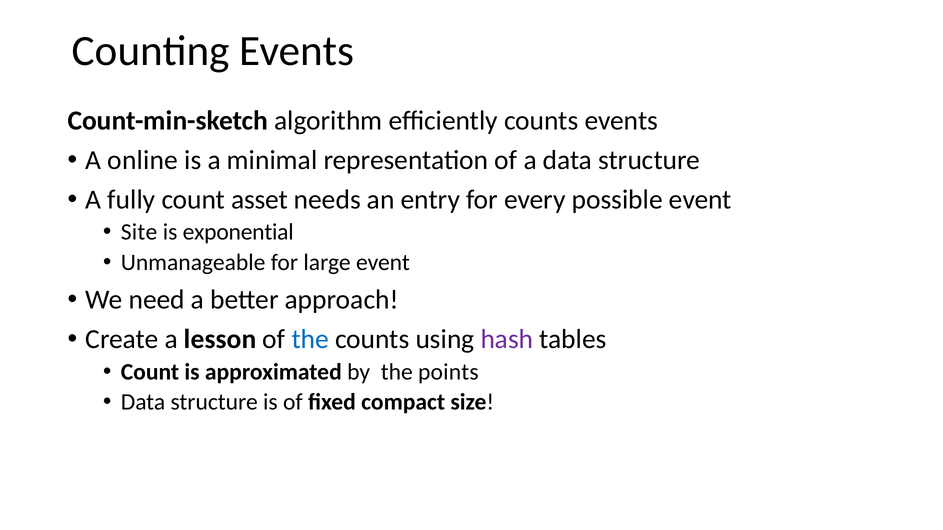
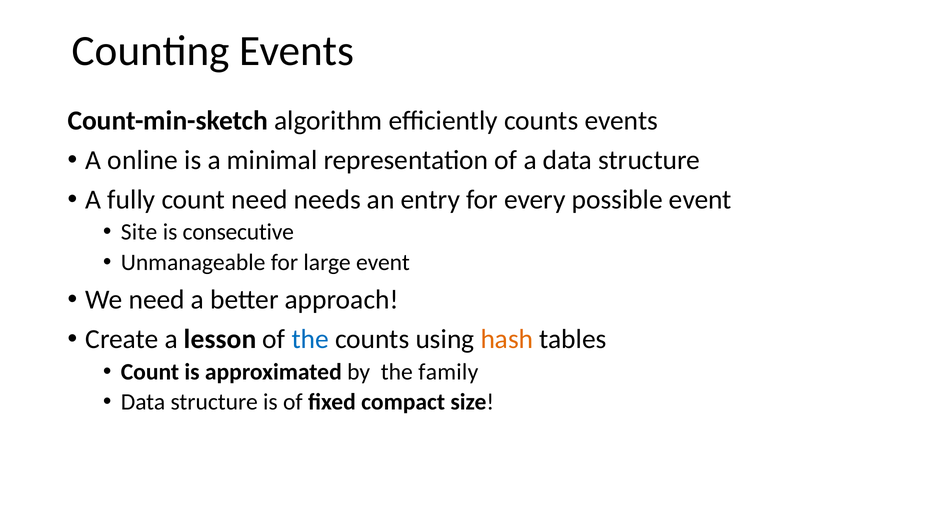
count asset: asset -> need
exponential: exponential -> consecutive
hash colour: purple -> orange
points: points -> family
